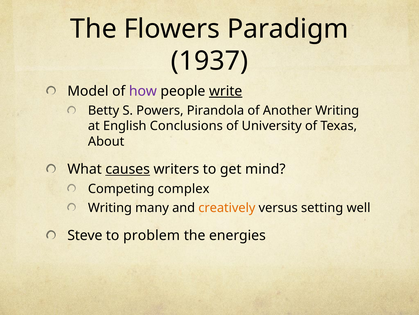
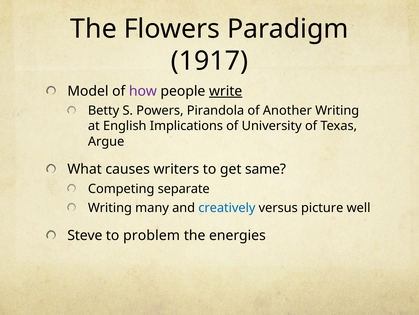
1937: 1937 -> 1917
Conclusions: Conclusions -> Implications
About: About -> Argue
causes underline: present -> none
mind: mind -> same
complex: complex -> separate
creatively colour: orange -> blue
setting: setting -> picture
